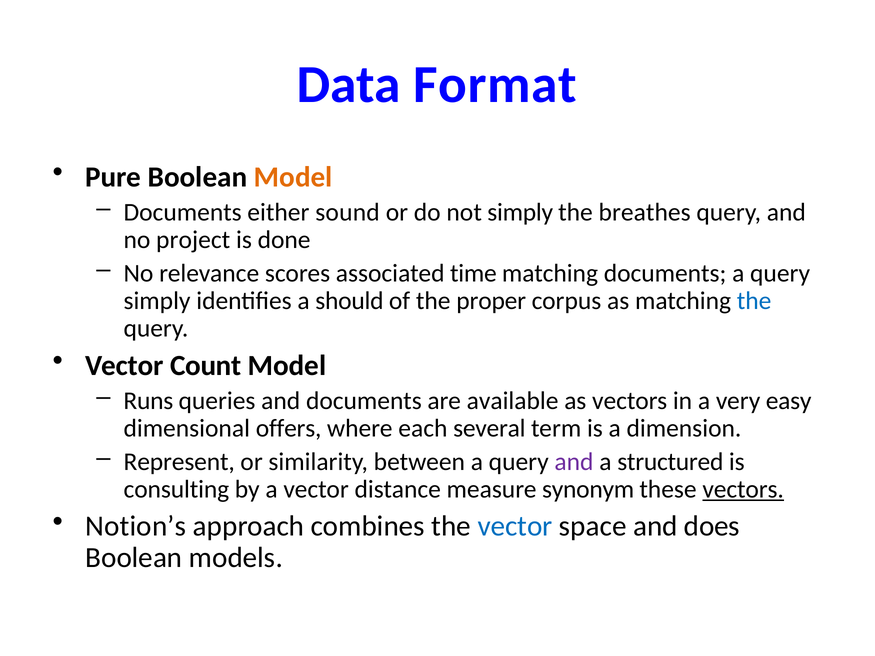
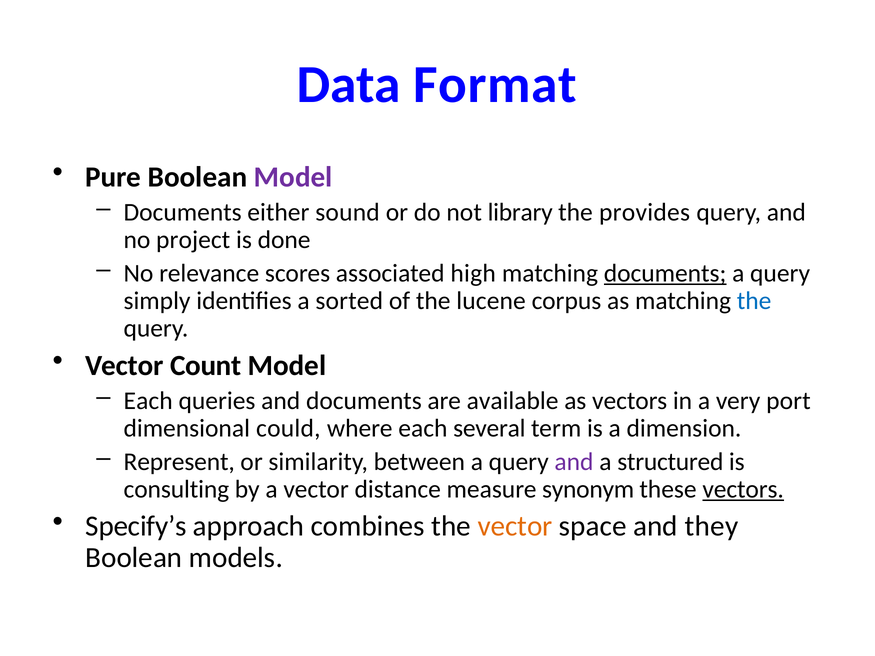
Model at (293, 177) colour: orange -> purple
not simply: simply -> library
breathes: breathes -> provides
time: time -> high
documents at (665, 273) underline: none -> present
should: should -> sorted
proper: proper -> lucene
Runs at (148, 401): Runs -> Each
easy: easy -> port
offers: offers -> could
Notion’s: Notion’s -> Specify’s
vector at (515, 527) colour: blue -> orange
does: does -> they
